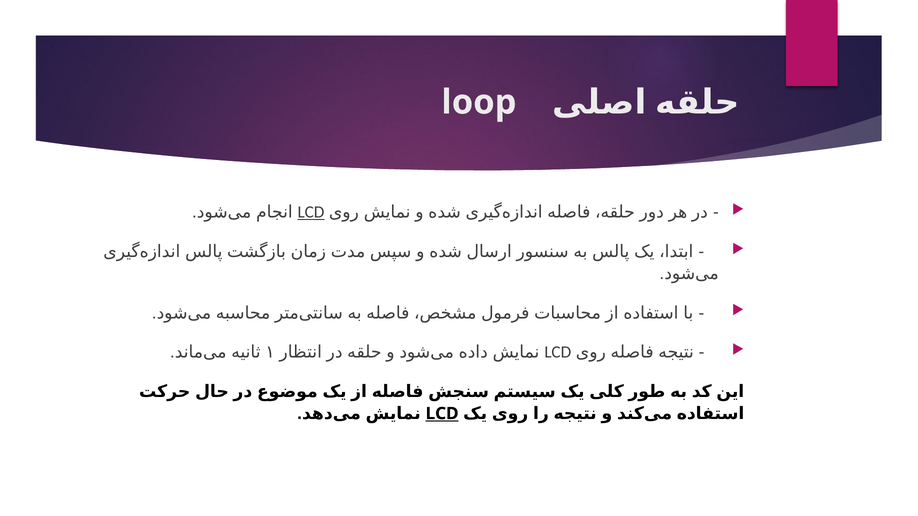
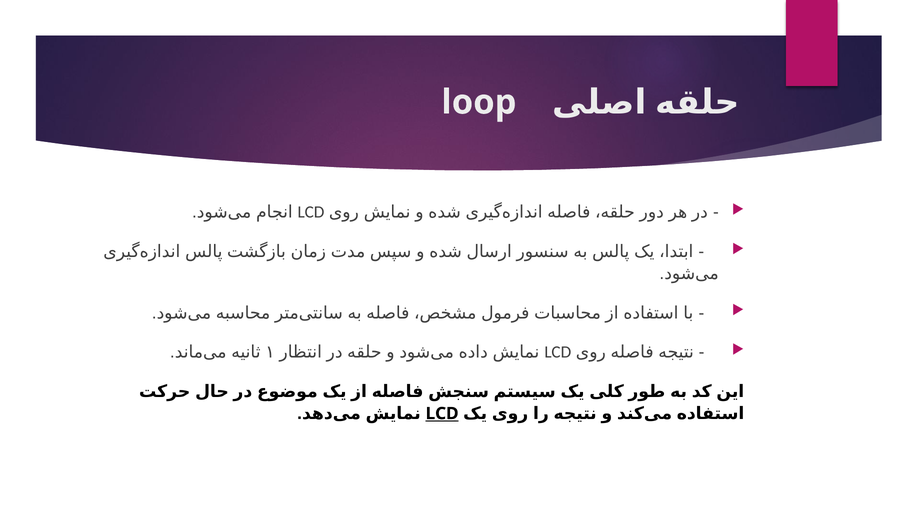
LCD at (311, 212) underline: present -> none
